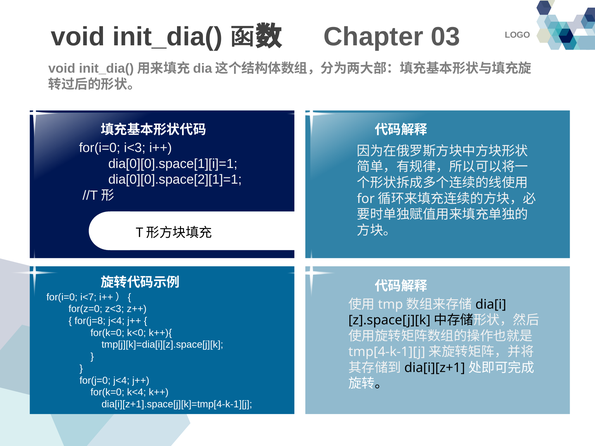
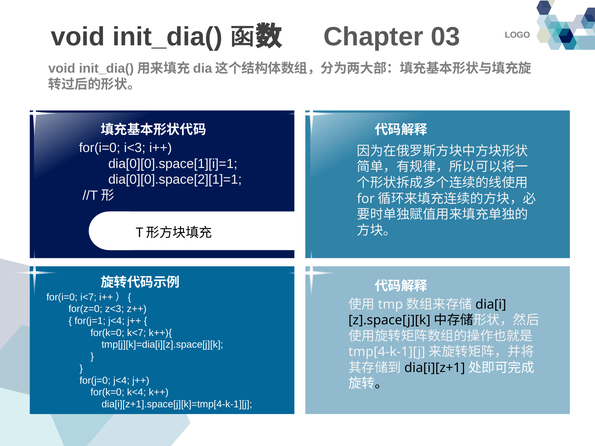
for(j=8: for(j=8 -> for(j=1
k<0: k<0 -> k<7
